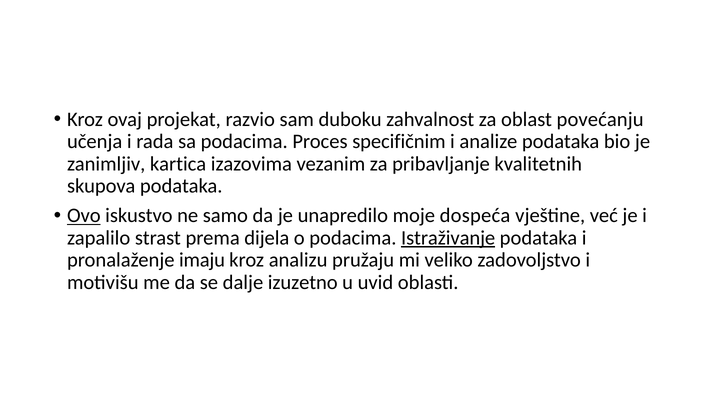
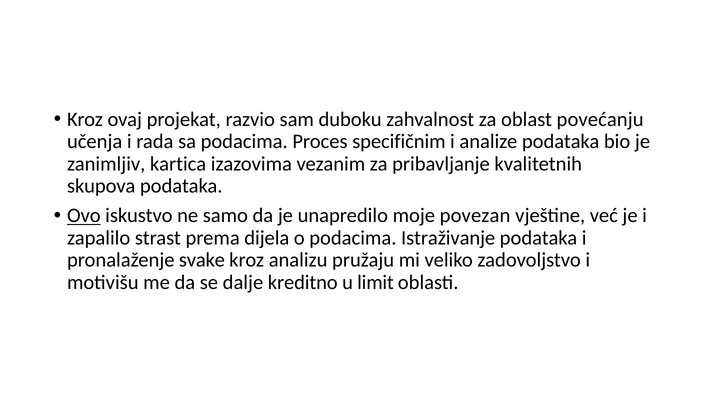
dospeća: dospeća -> povezan
Istraživanje underline: present -> none
imaju: imaju -> svake
izuzetno: izuzetno -> kreditno
uvid: uvid -> limit
